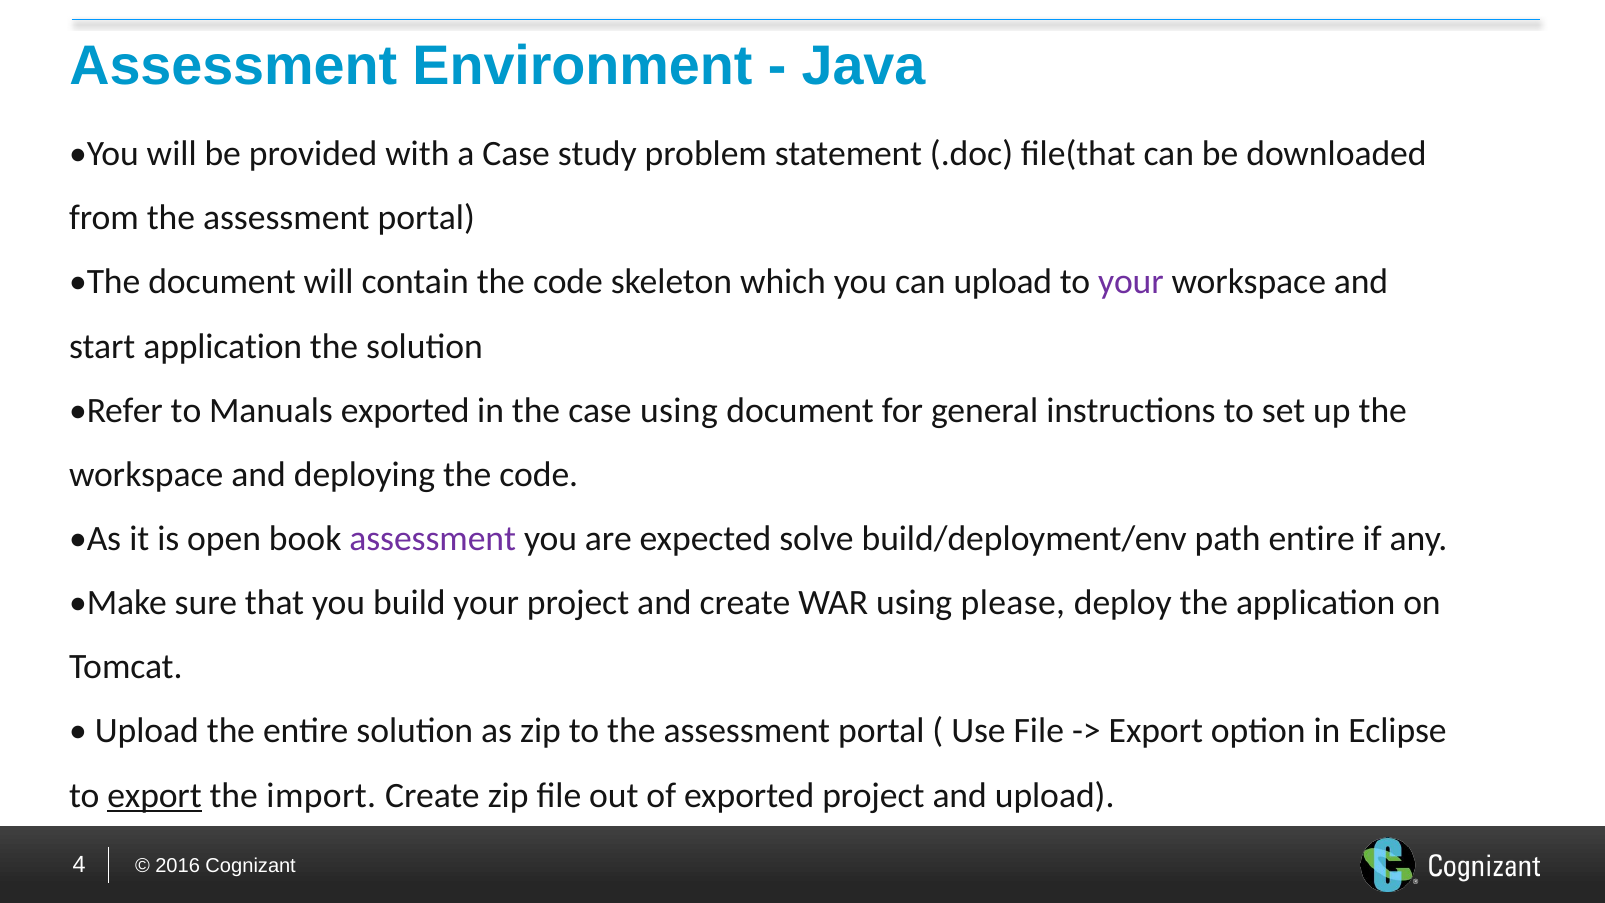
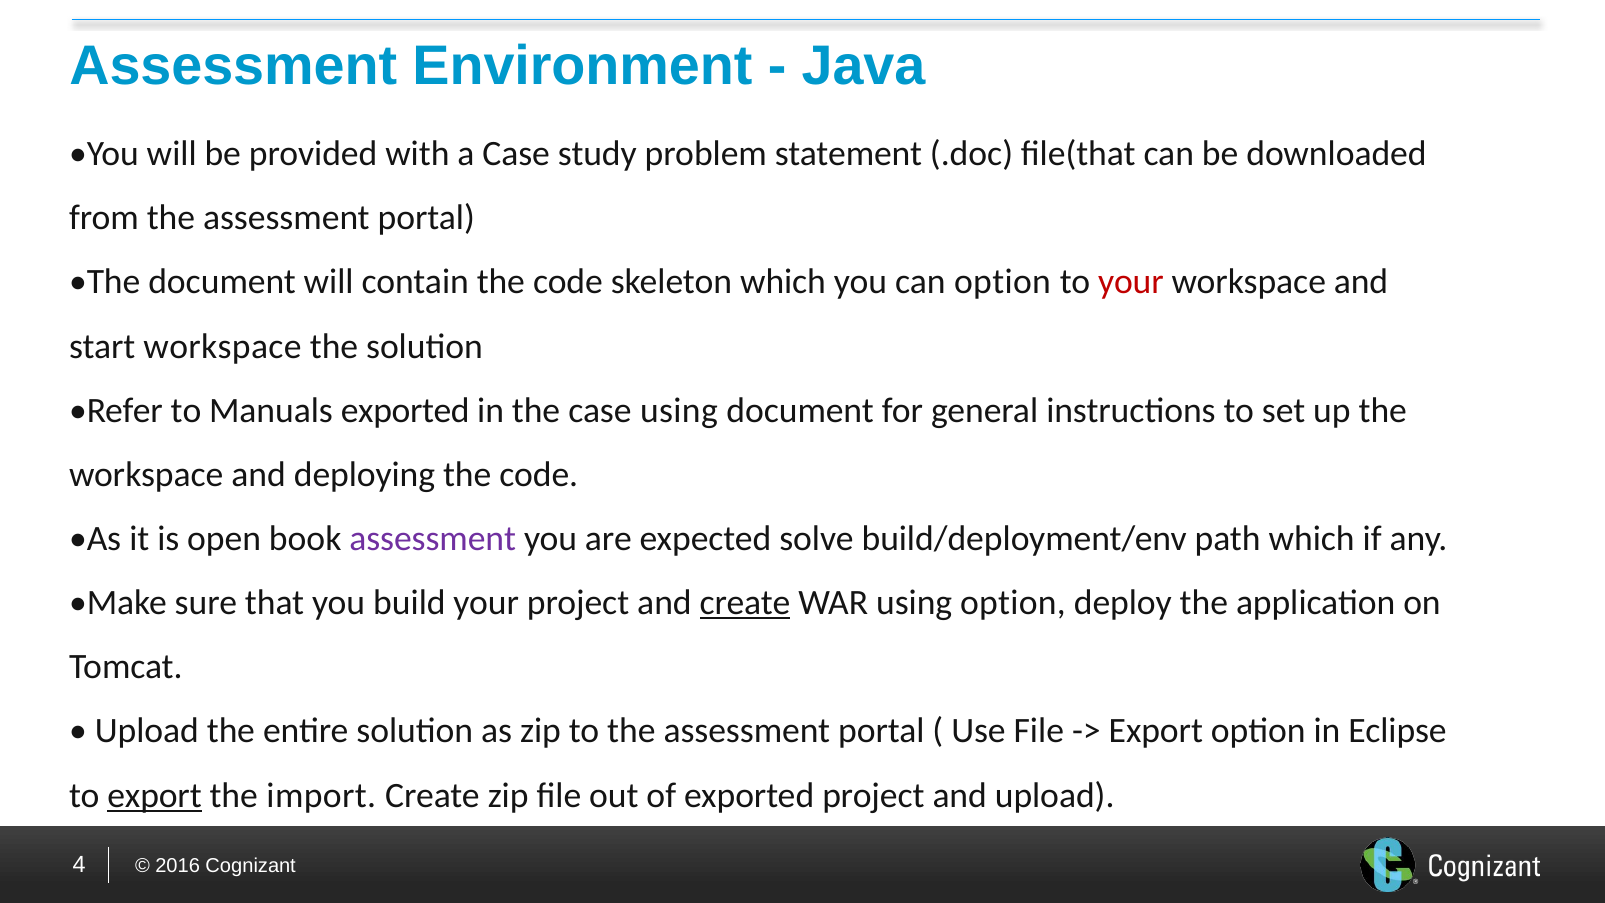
can upload: upload -> option
your at (1131, 282) colour: purple -> red
start application: application -> workspace
path entire: entire -> which
create at (745, 603) underline: none -> present
using please: please -> option
